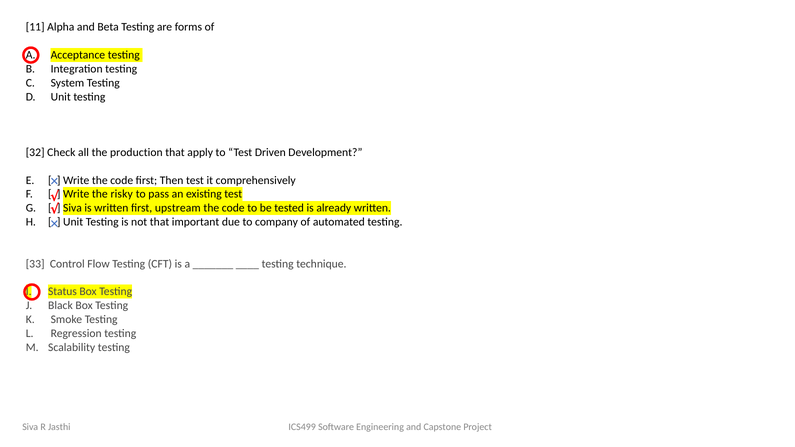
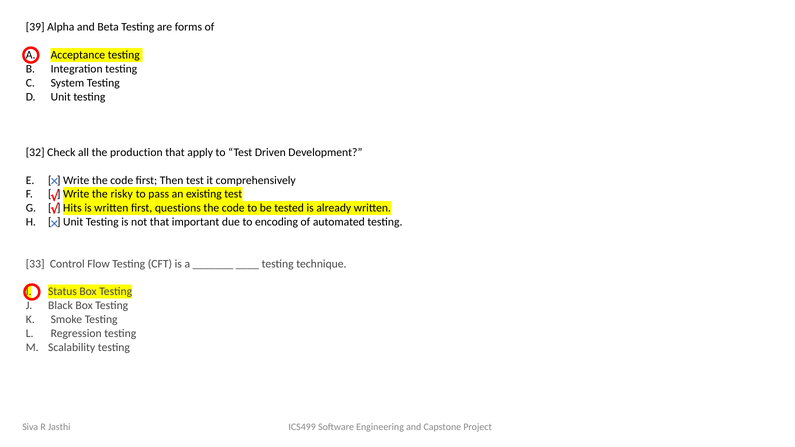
11: 11 -> 39
Siva at (72, 208): Siva -> Hits
upstream: upstream -> questions
company: company -> encoding
